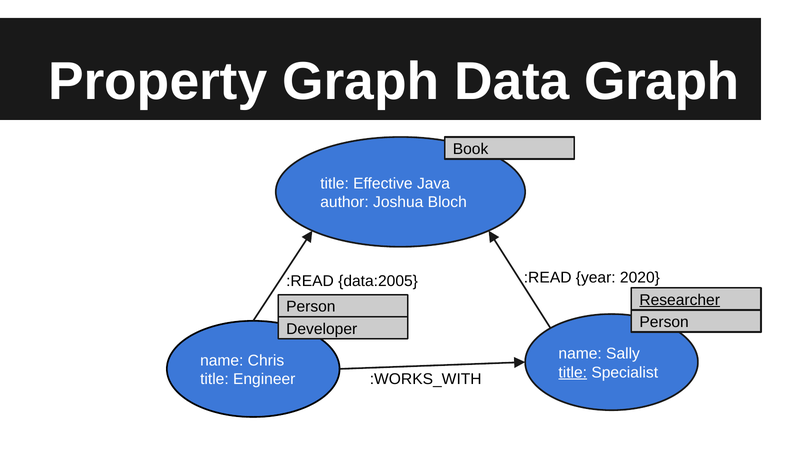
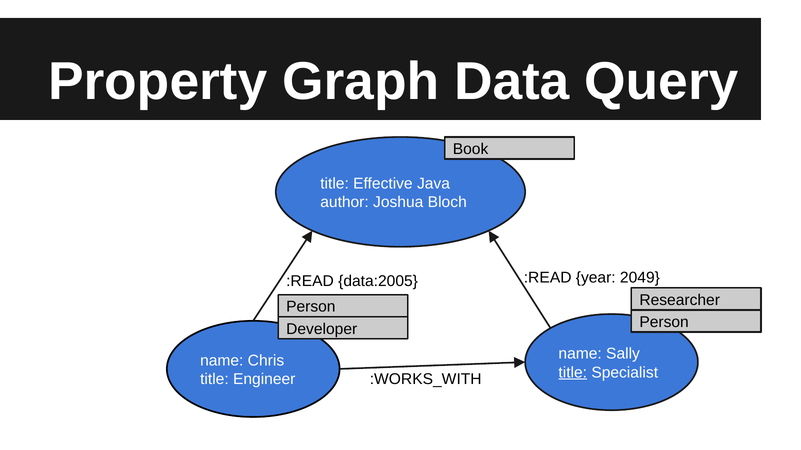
Data Graph: Graph -> Query
2020: 2020 -> 2049
Researcher underline: present -> none
